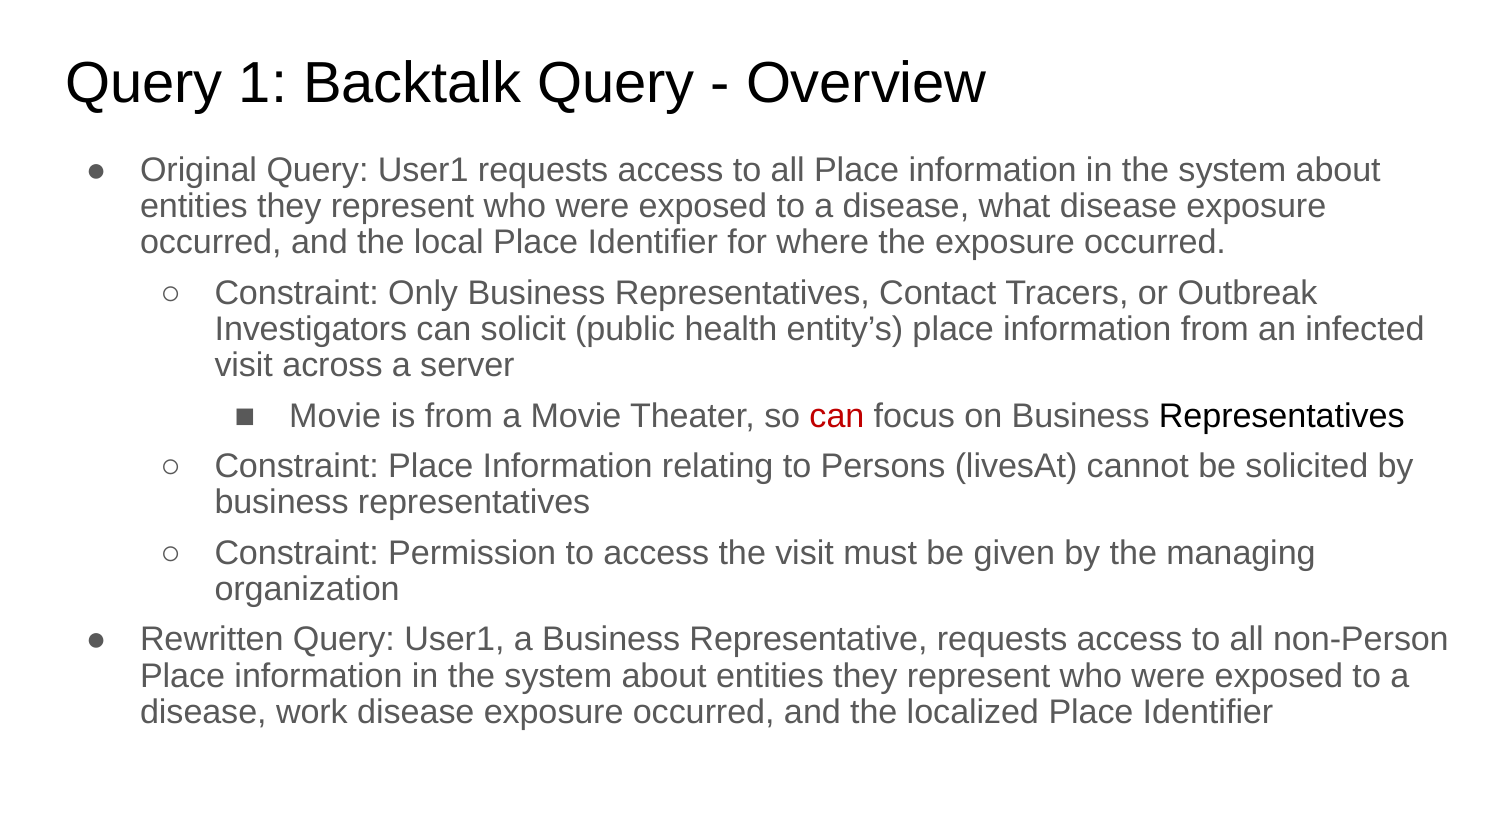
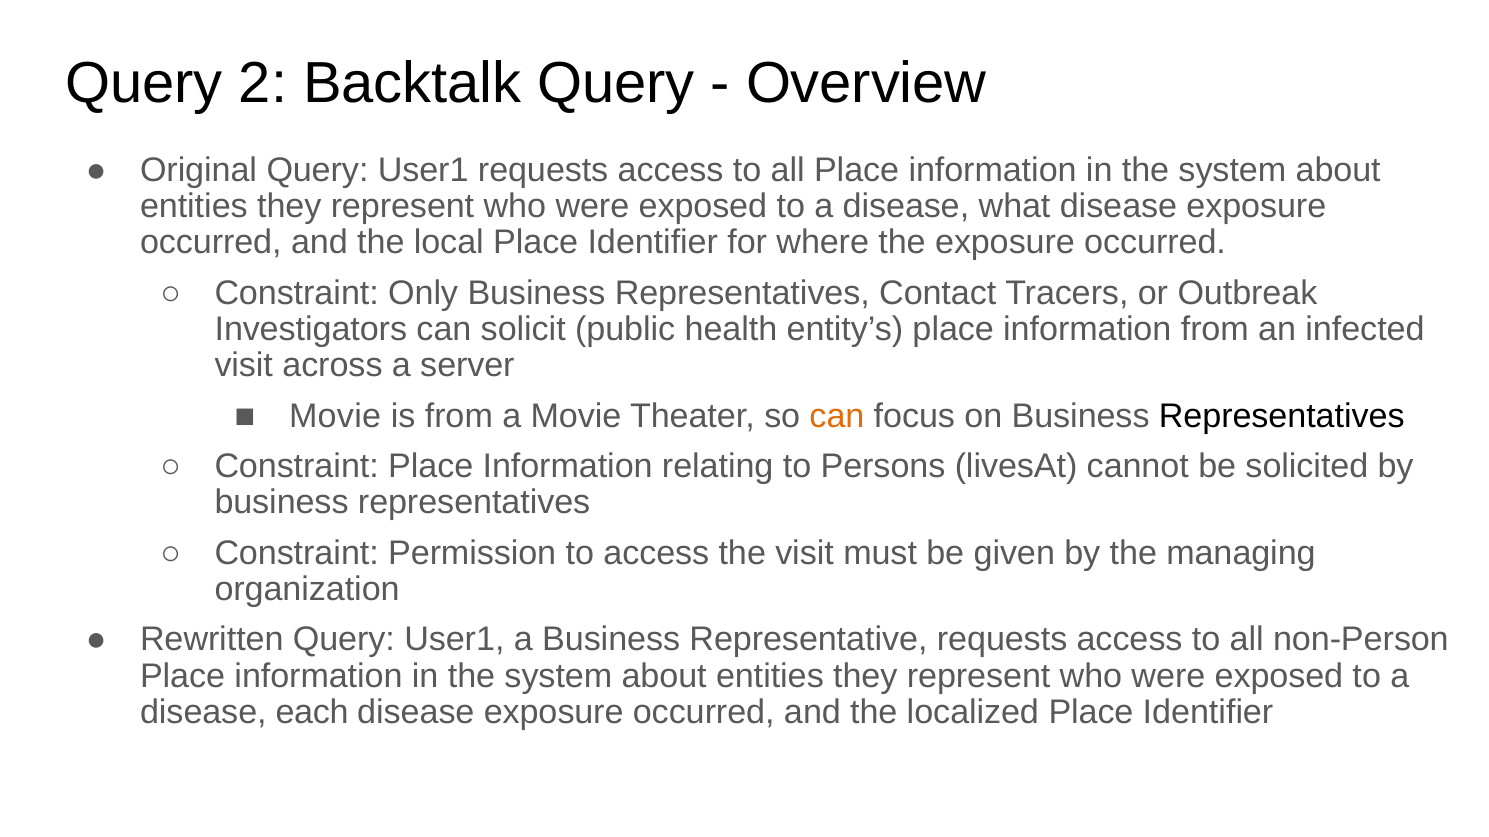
1: 1 -> 2
can at (837, 416) colour: red -> orange
work: work -> each
